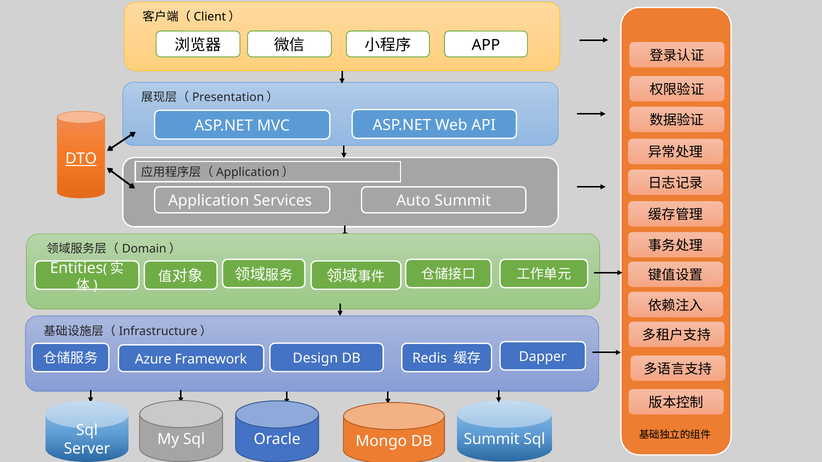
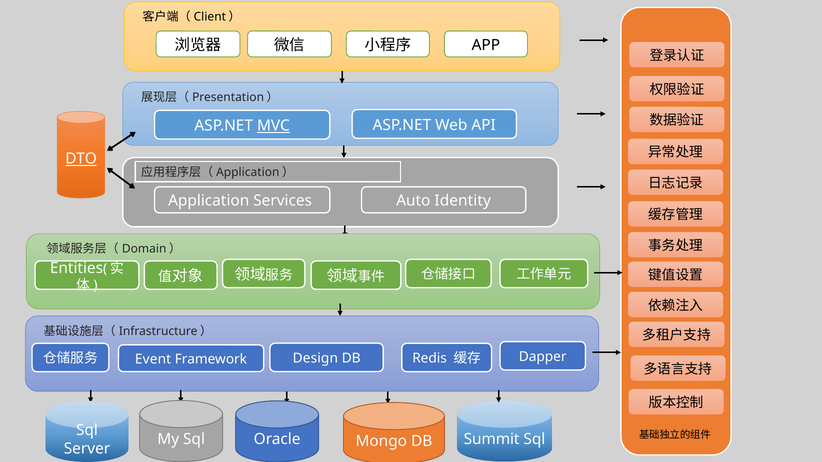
MVC underline: none -> present
Auto Summit: Summit -> Identity
Azure: Azure -> Event
